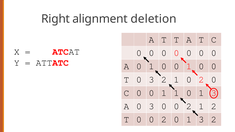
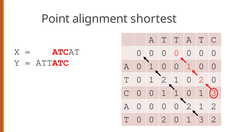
Right: Right -> Point
deletion: deletion -> shortest
T 0 3: 3 -> 1
A 0 3: 3 -> 0
